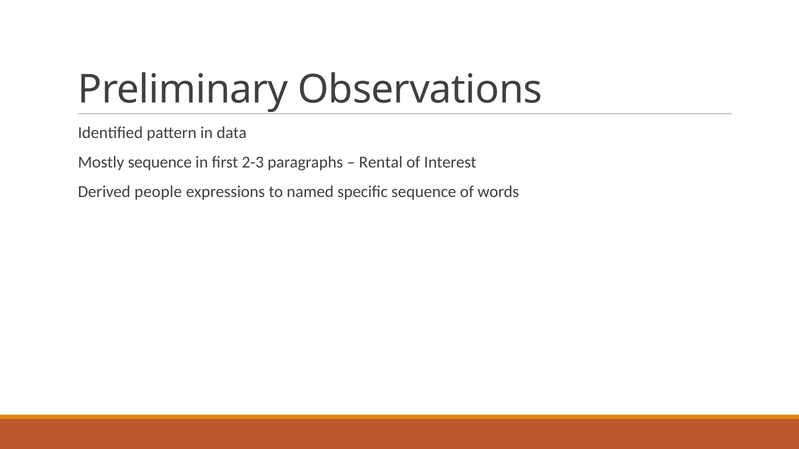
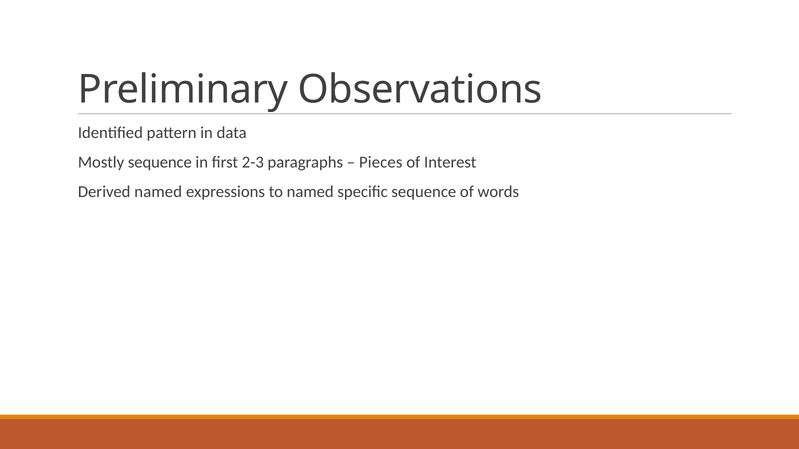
Rental: Rental -> Pieces
Derived people: people -> named
